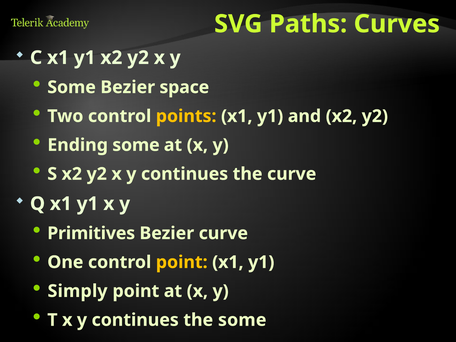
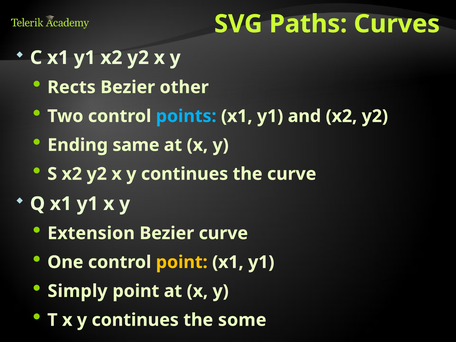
Some at (72, 87): Some -> Rects
space: space -> other
points colour: yellow -> light blue
Ending some: some -> same
Primitives: Primitives -> Extension
